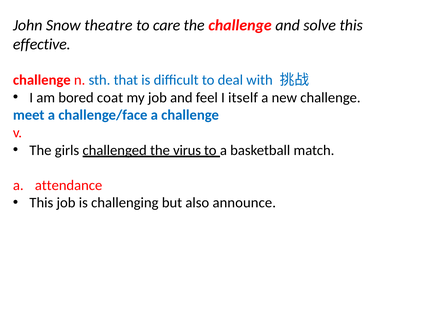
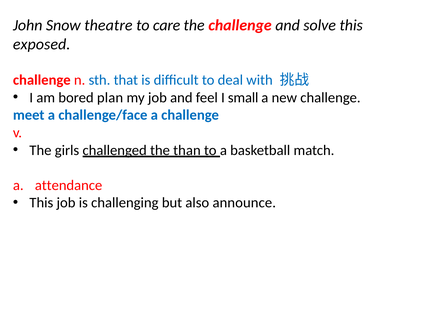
effective: effective -> exposed
coat: coat -> plan
itself: itself -> small
virus: virus -> than
